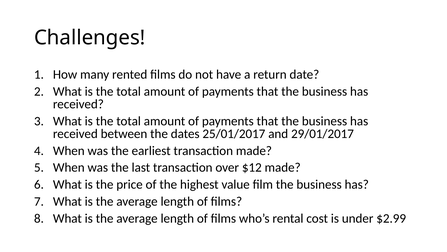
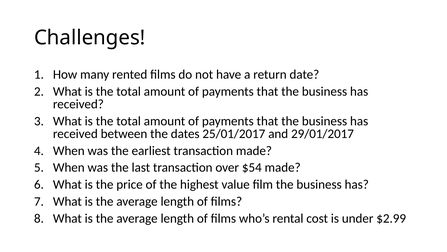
$12: $12 -> $54
